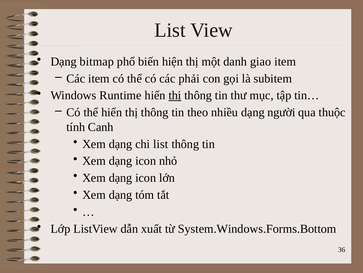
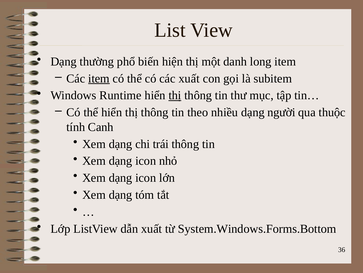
bitmap: bitmap -> thường
giao: giao -> long
item at (99, 78) underline: none -> present
các phải: phải -> xuất
chi list: list -> trái
